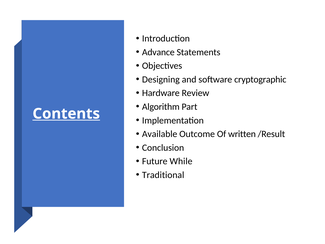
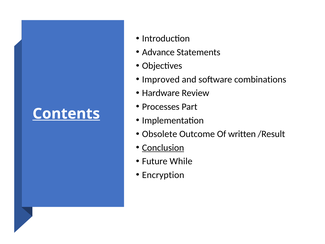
Designing: Designing -> Improved
cryptographic: cryptographic -> combinations
Algorithm: Algorithm -> Processes
Available: Available -> Obsolete
Conclusion underline: none -> present
Traditional: Traditional -> Encryption
